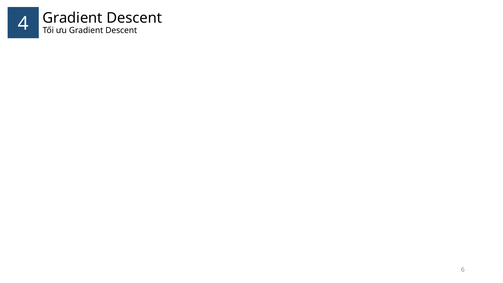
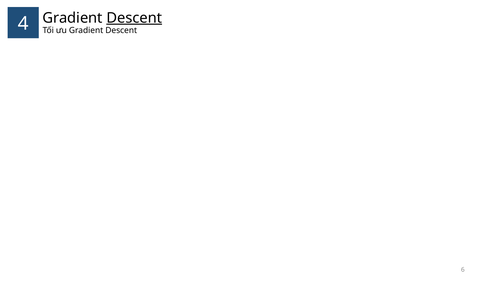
Descent at (134, 18) underline: none -> present
